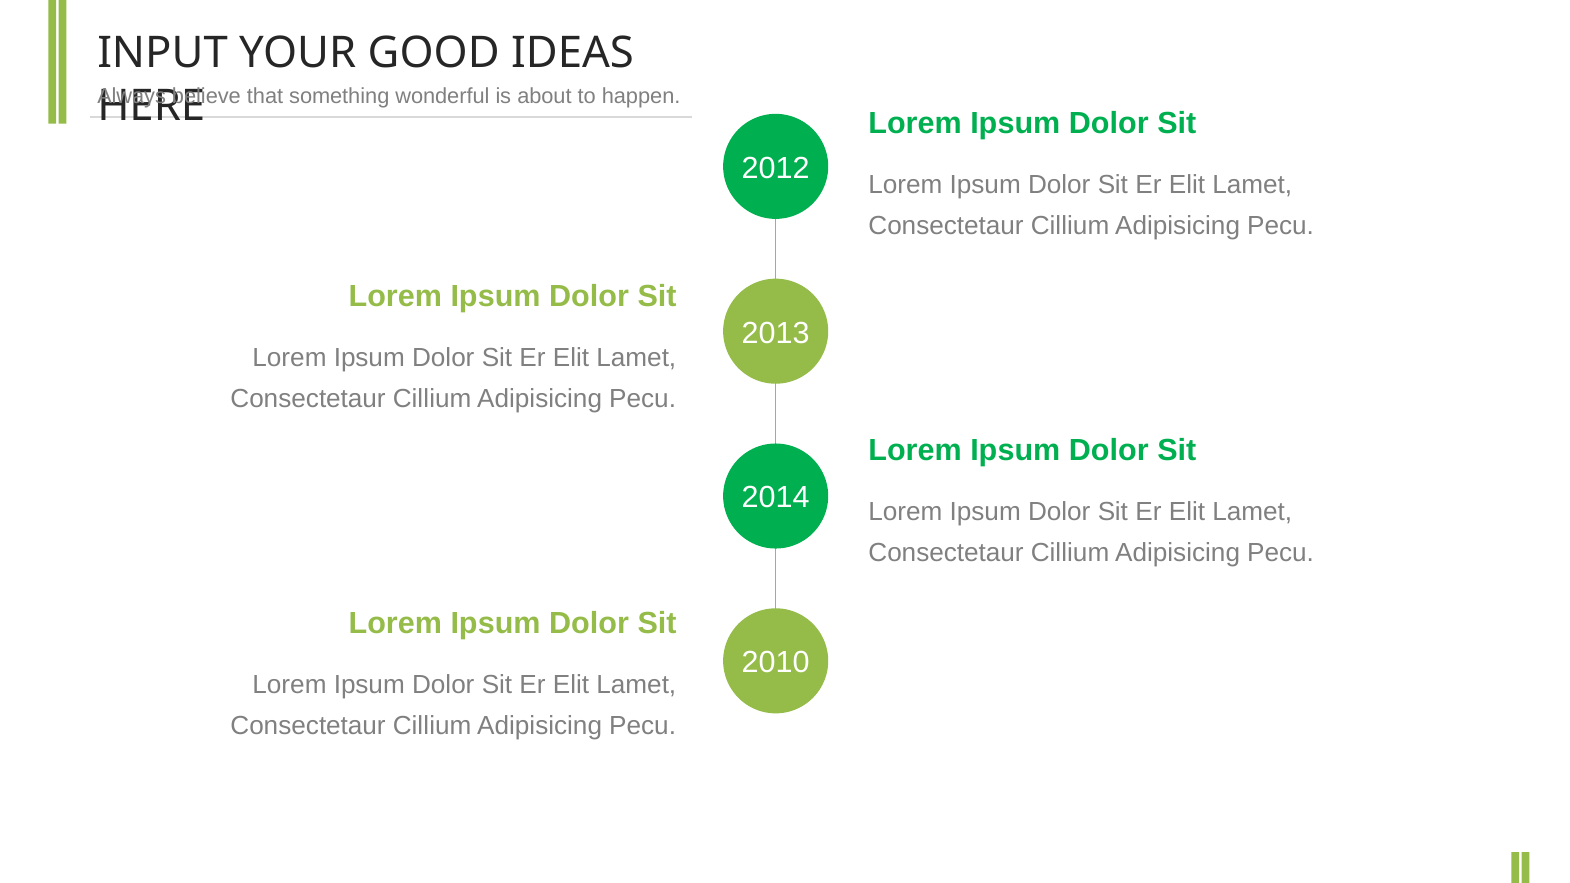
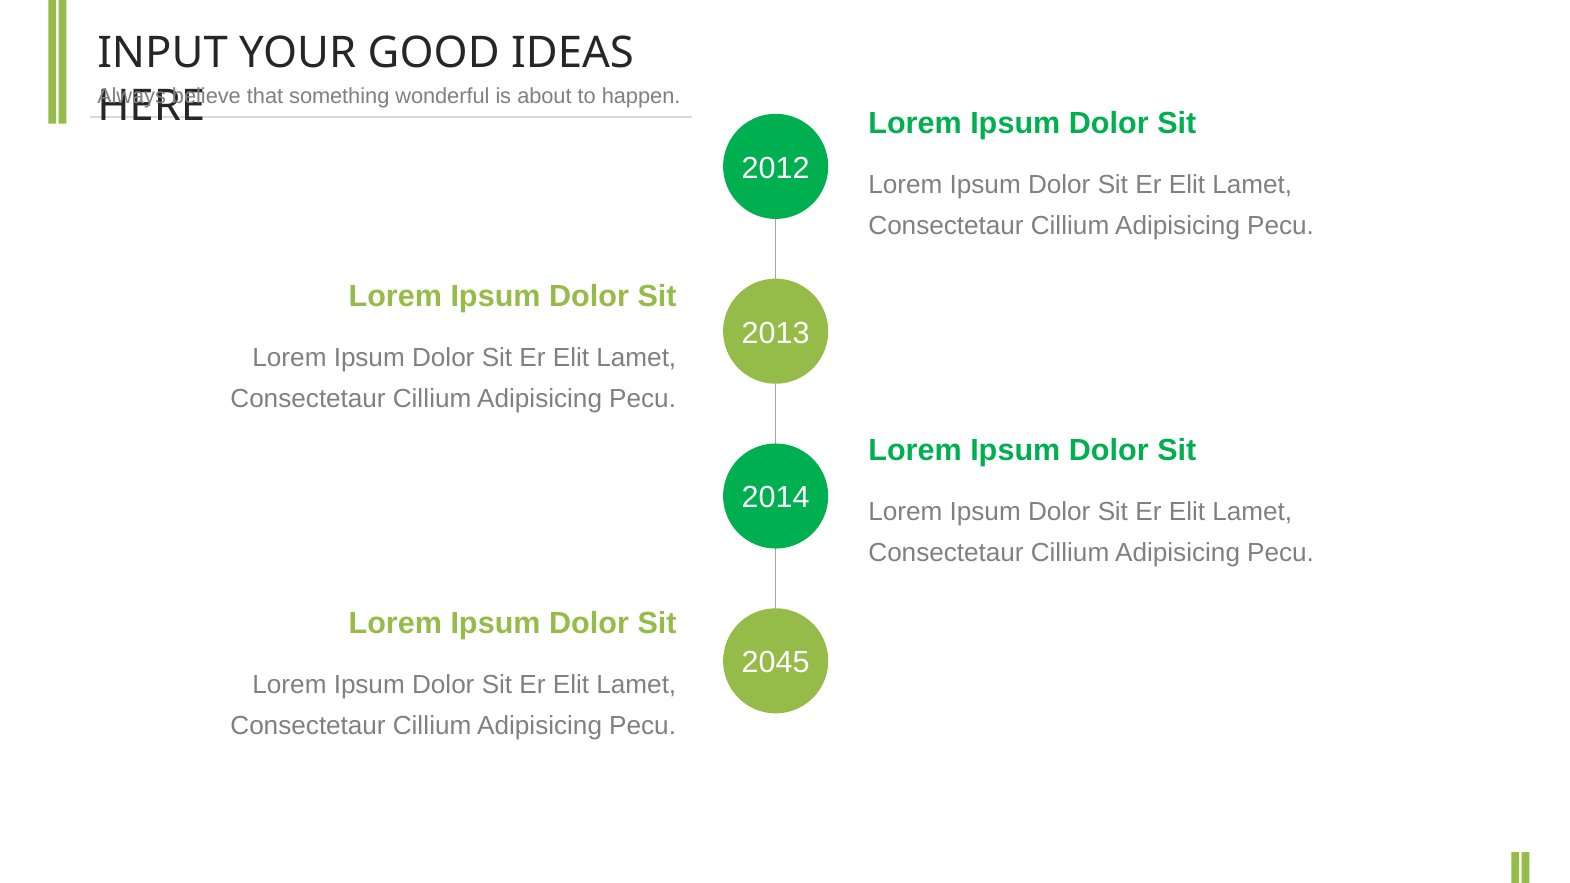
2010: 2010 -> 2045
